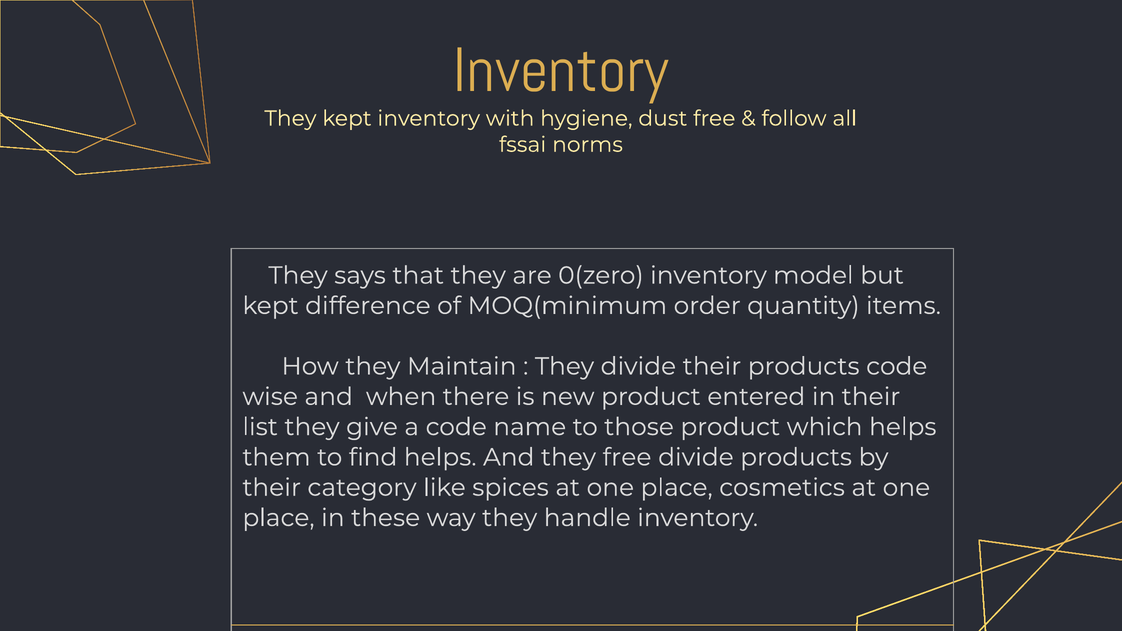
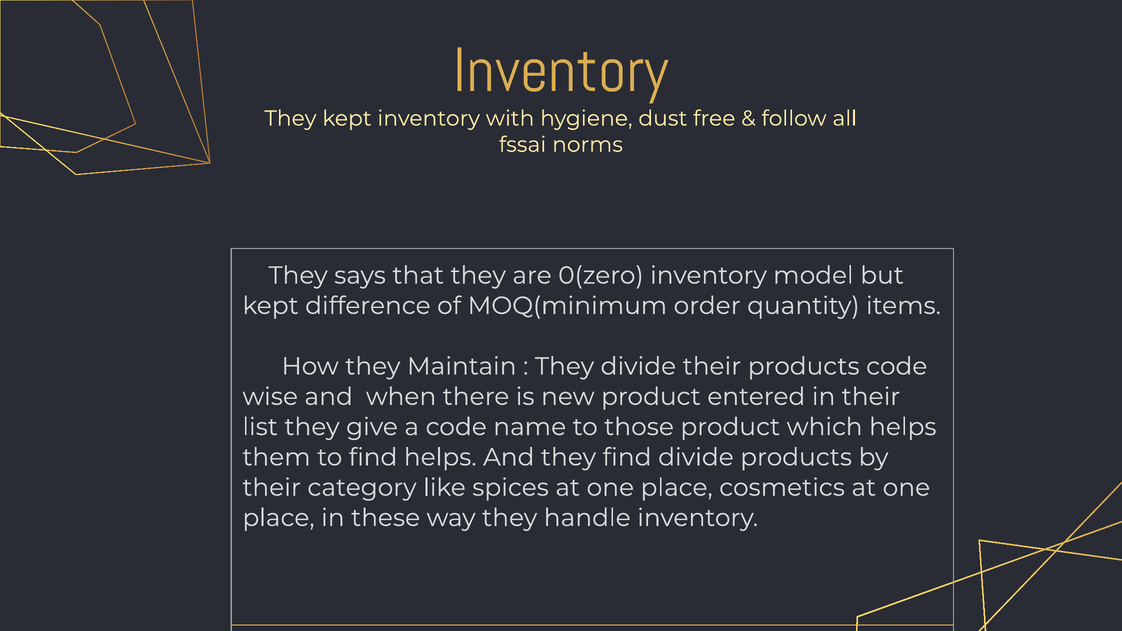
they free: free -> find
